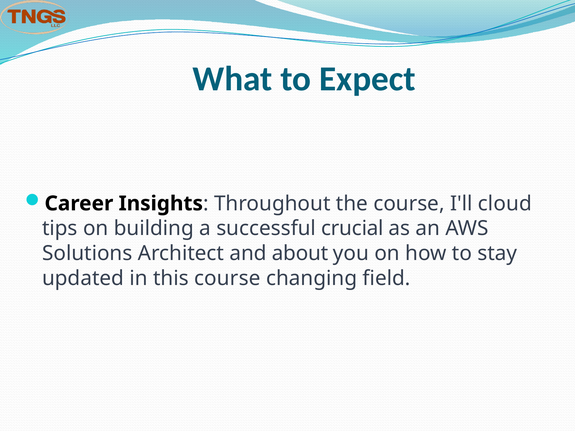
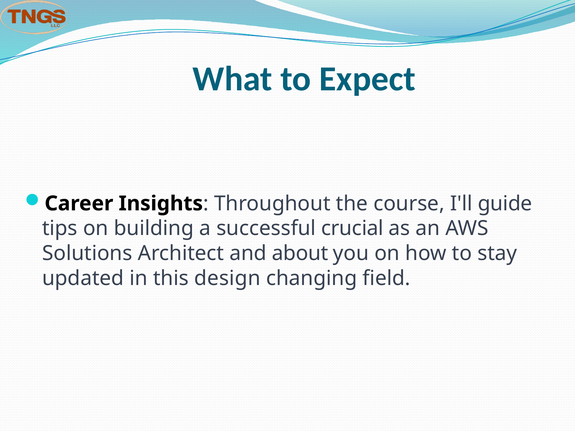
cloud: cloud -> guide
this course: course -> design
